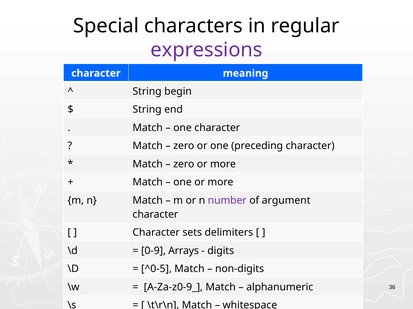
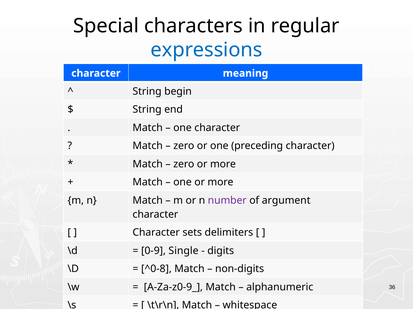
expressions colour: purple -> blue
Arrays: Arrays -> Single
^0-5: ^0-5 -> ^0-8
